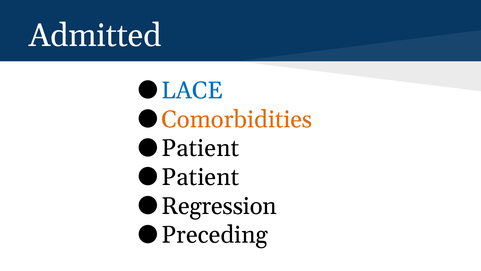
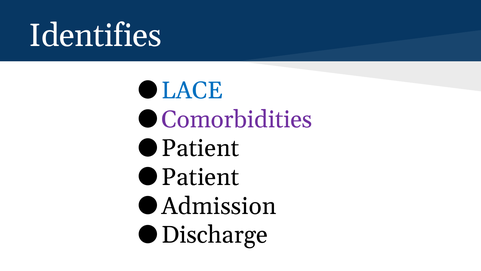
Admitted: Admitted -> Identifies
Comorbidities colour: orange -> purple
Regression: Regression -> Admission
Preceding: Preceding -> Discharge
